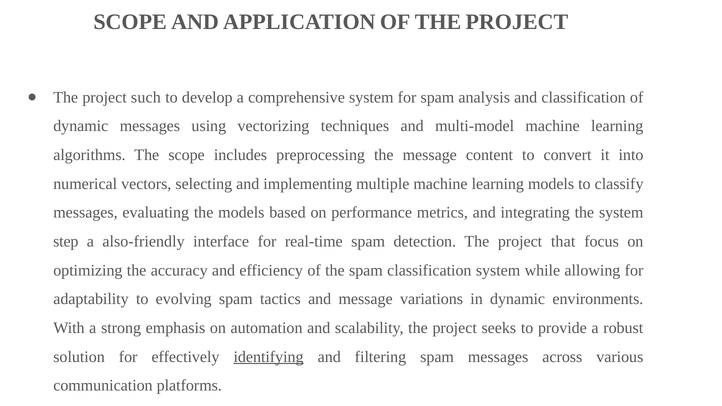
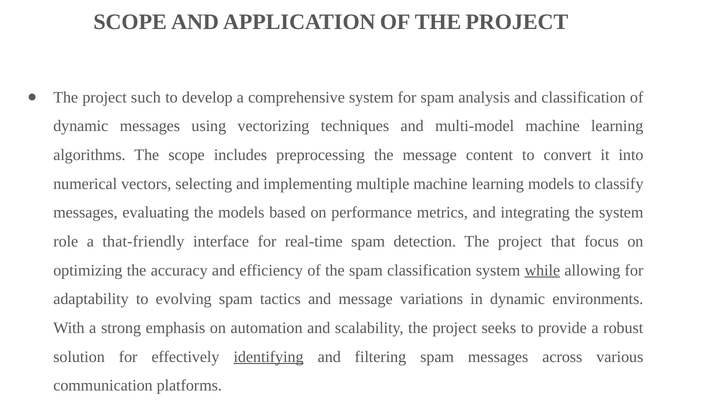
step: step -> role
also-friendly: also-friendly -> that-friendly
while underline: none -> present
